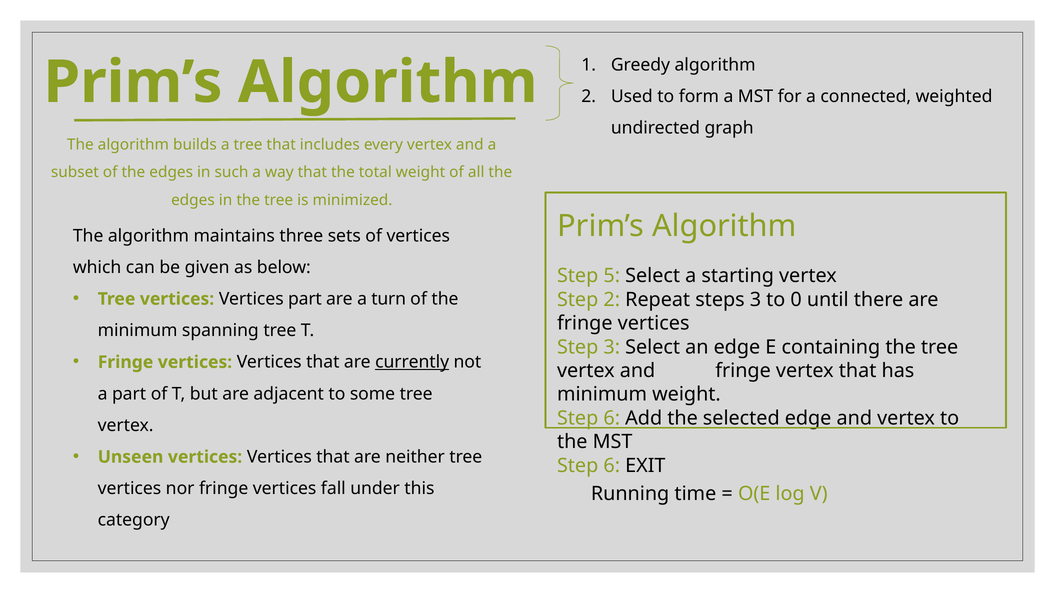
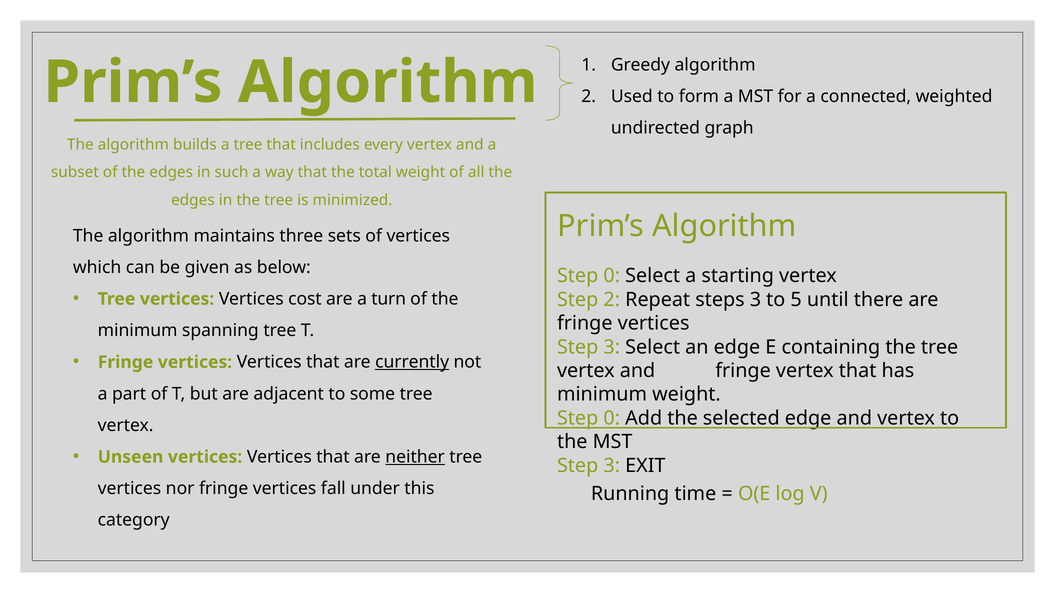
5 at (612, 276): 5 -> 0
Vertices part: part -> cost
0: 0 -> 5
6 at (612, 418): 6 -> 0
neither underline: none -> present
6 at (612, 466): 6 -> 3
